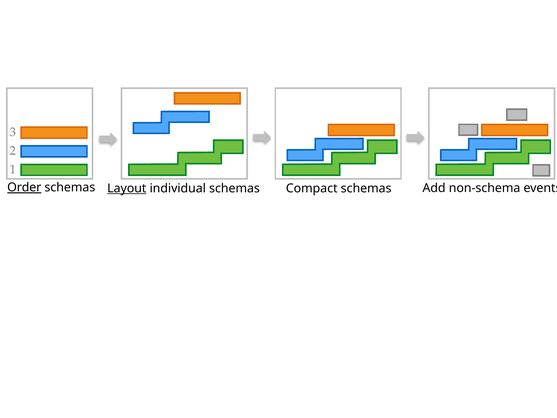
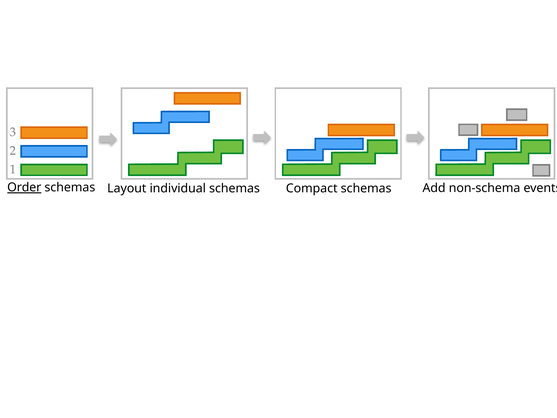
Layout underline: present -> none
